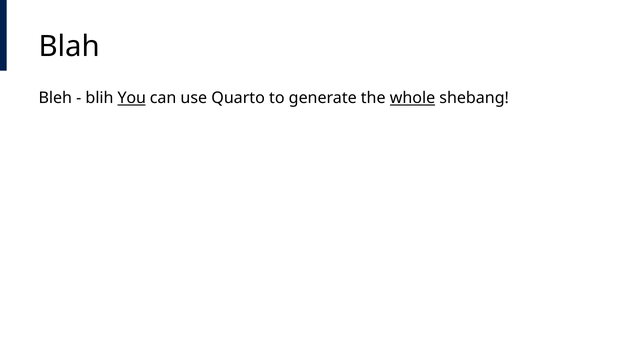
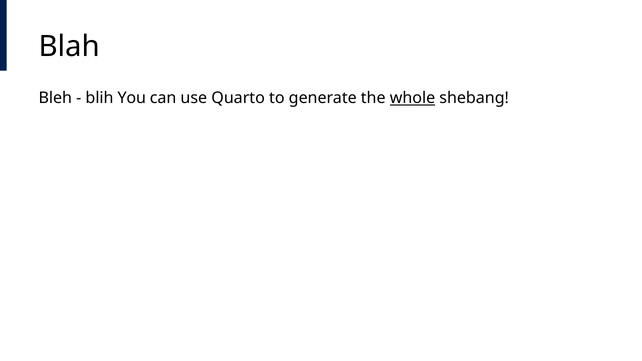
You underline: present -> none
